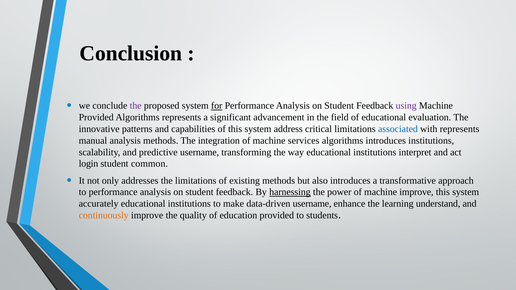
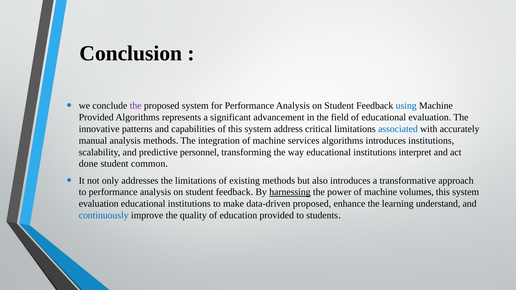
for underline: present -> none
using colour: purple -> blue
with represents: represents -> accurately
predictive username: username -> personnel
login: login -> done
machine improve: improve -> volumes
accurately at (99, 204): accurately -> evaluation
data-driven username: username -> proposed
continuously colour: orange -> blue
